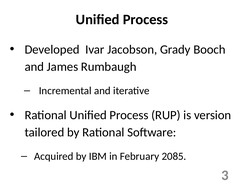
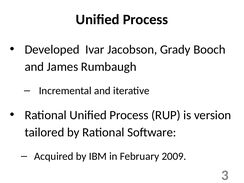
2085: 2085 -> 2009
